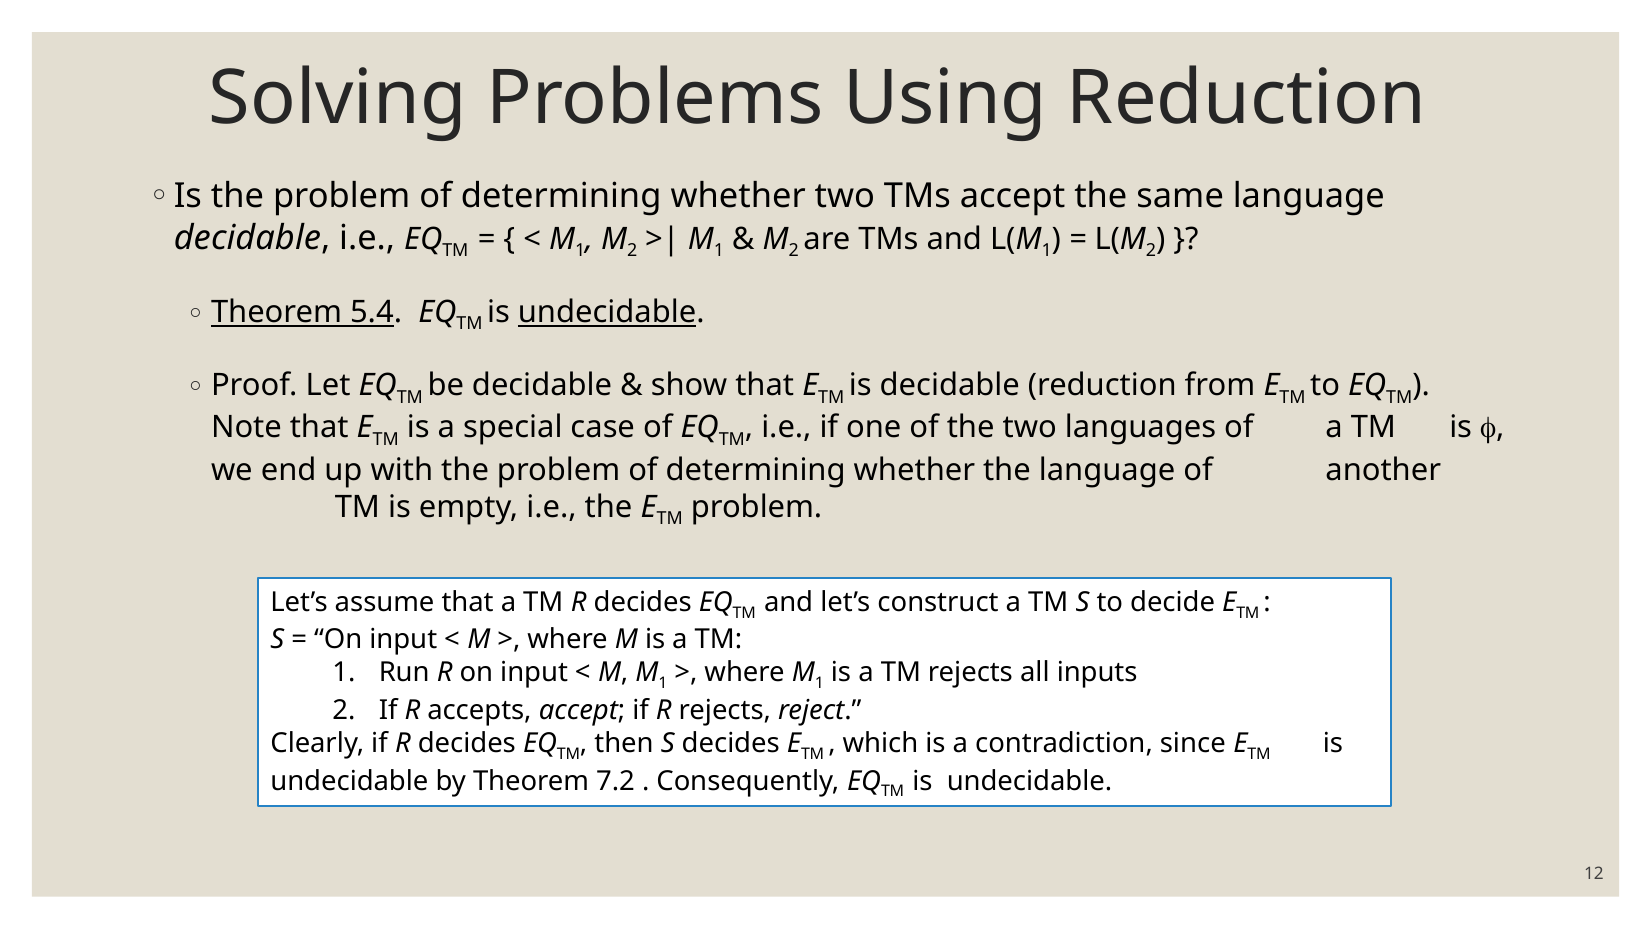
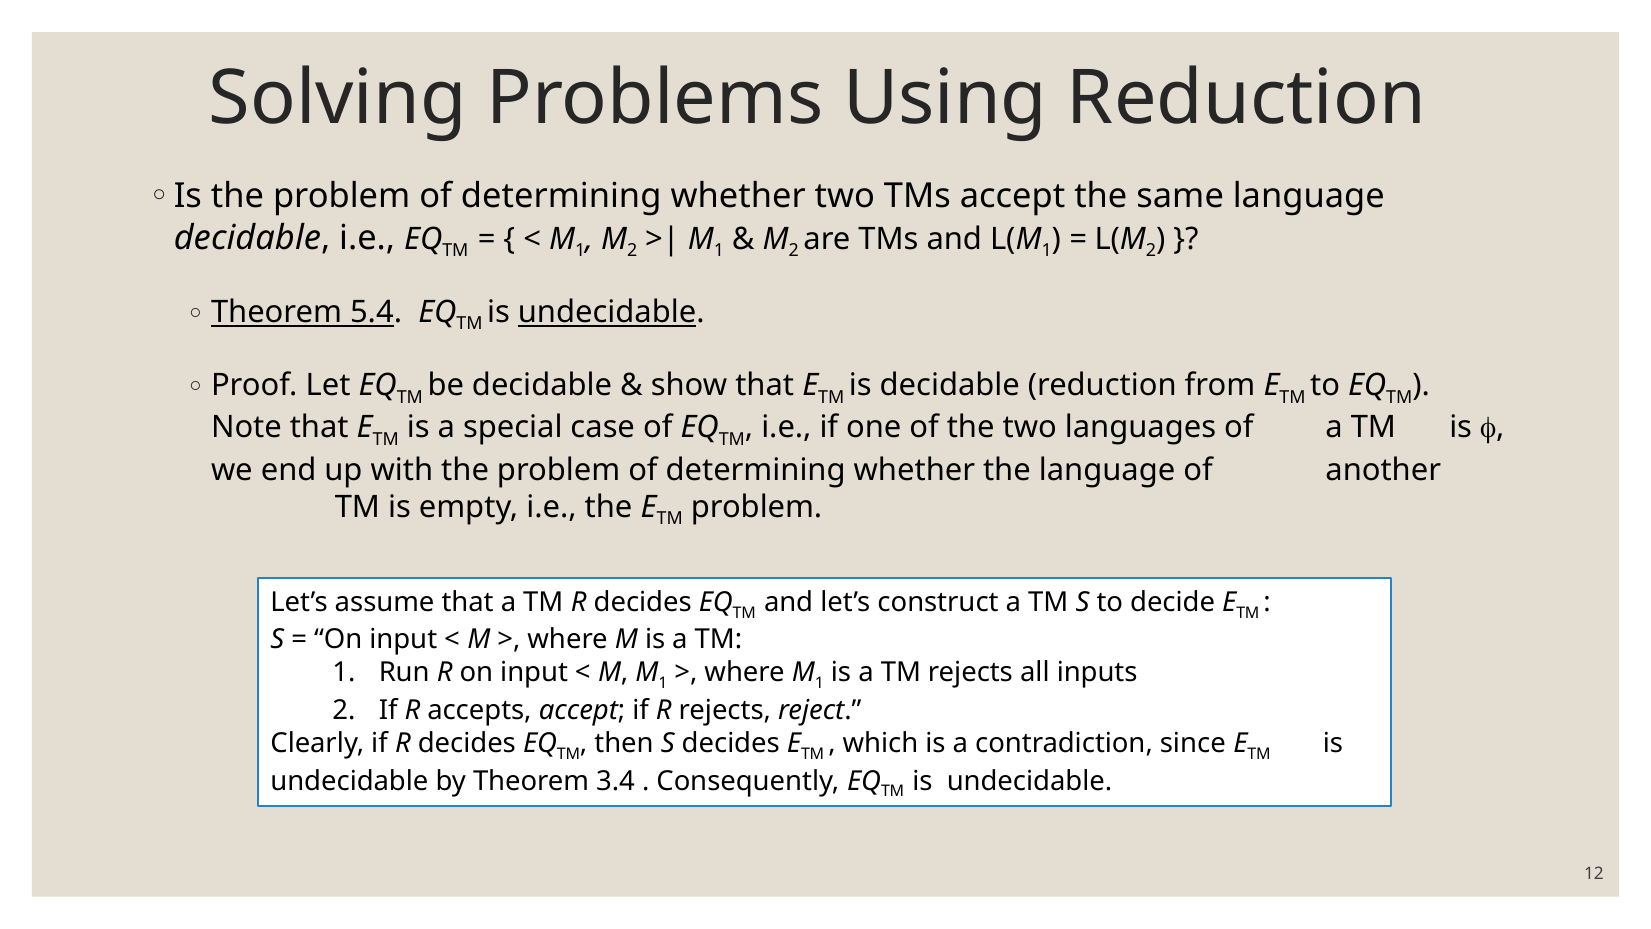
7.2: 7.2 -> 3.4
